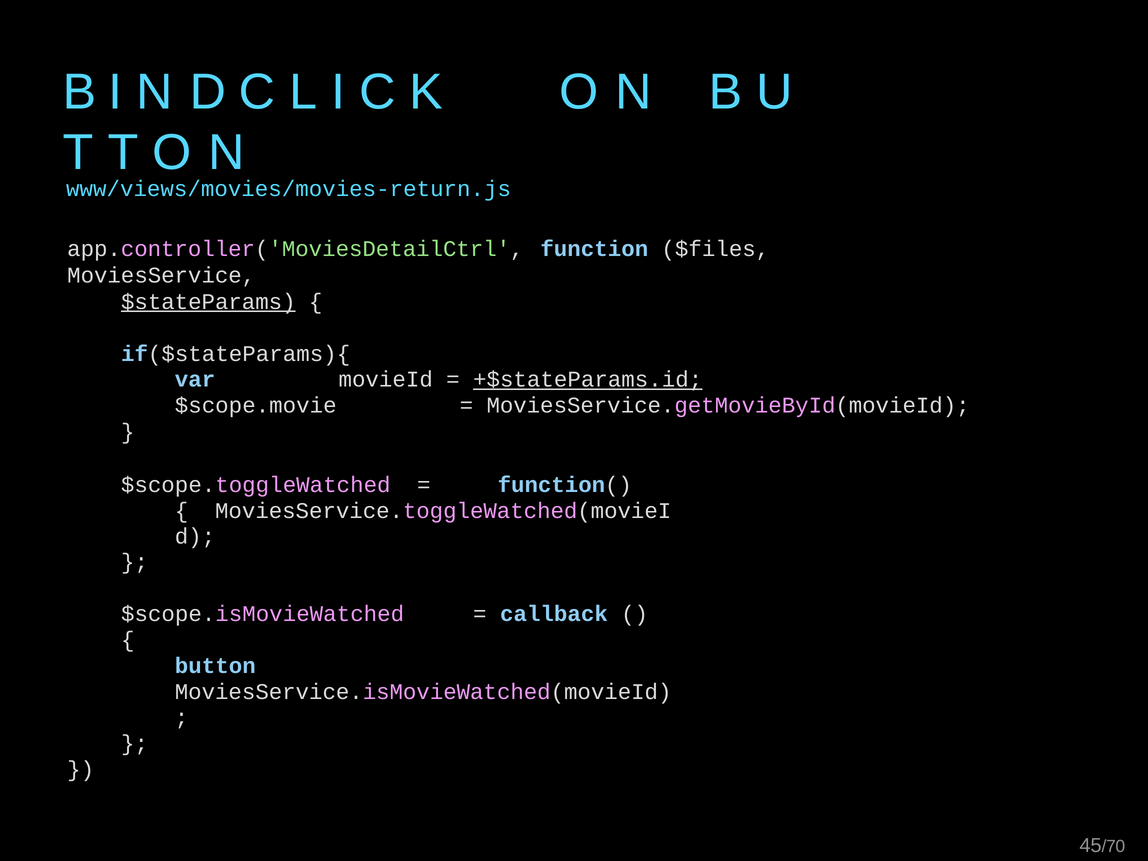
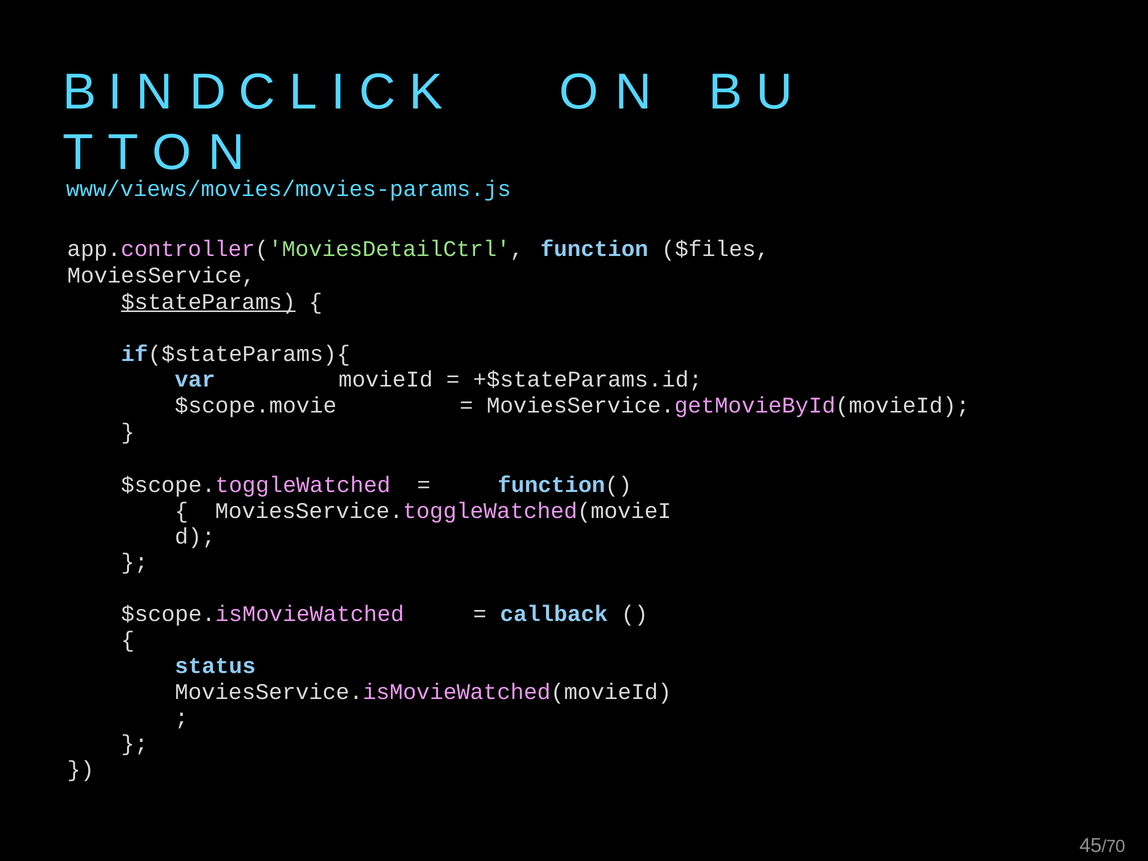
www/views/movies/movies-return.js: www/views/movies/movies-return.js -> www/views/movies/movies-params.js
+$stateParams.id underline: present -> none
button: button -> status
